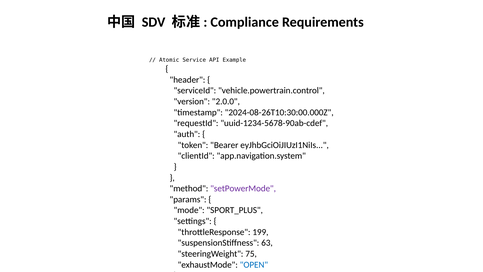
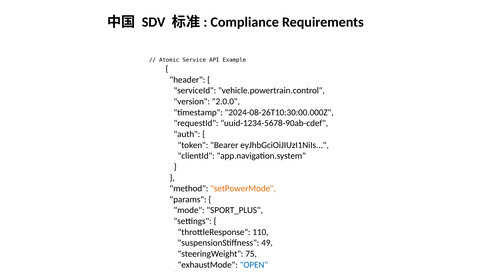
setPowerMode colour: purple -> orange
199: 199 -> 110
63: 63 -> 49
